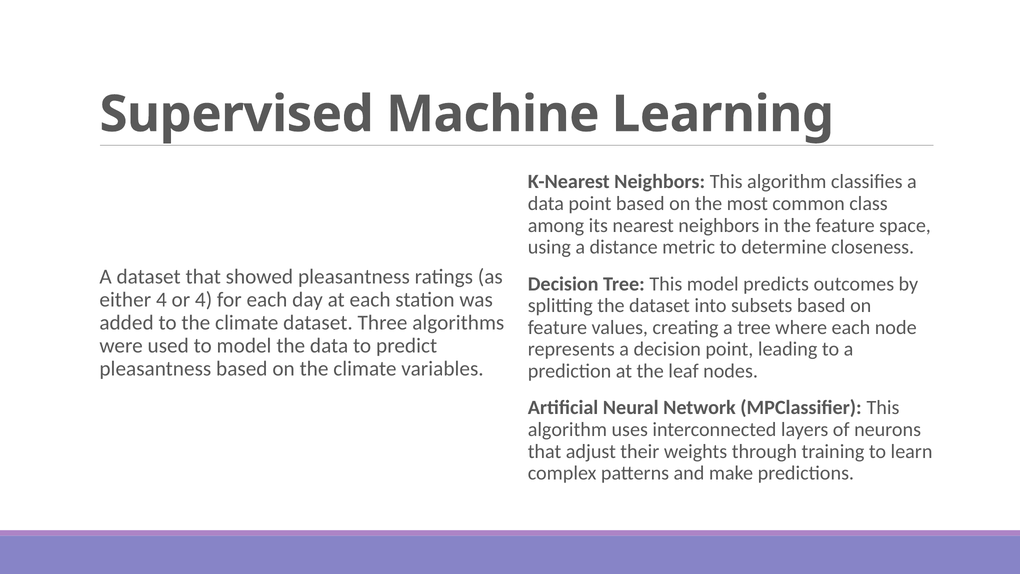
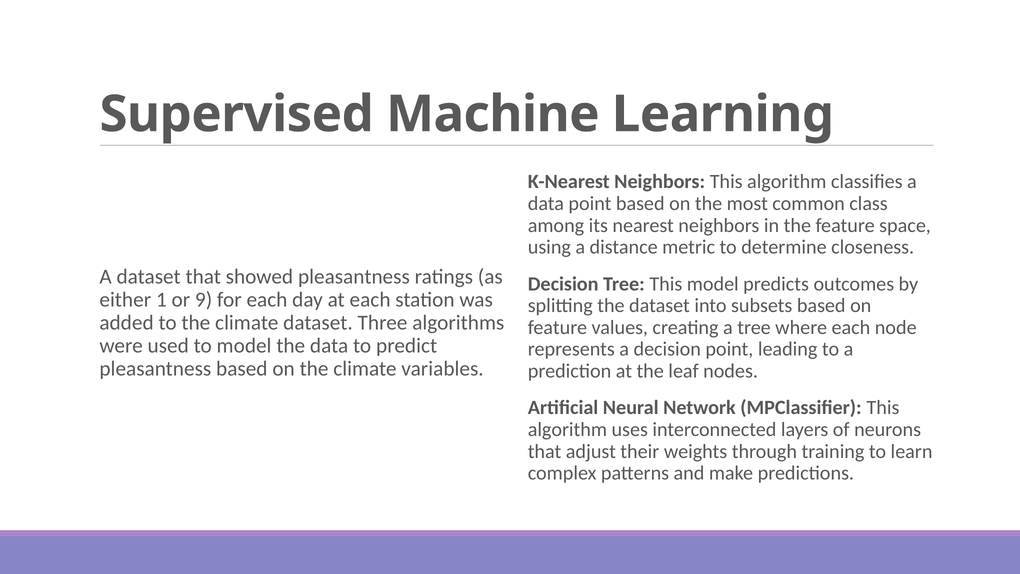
either 4: 4 -> 1
or 4: 4 -> 9
